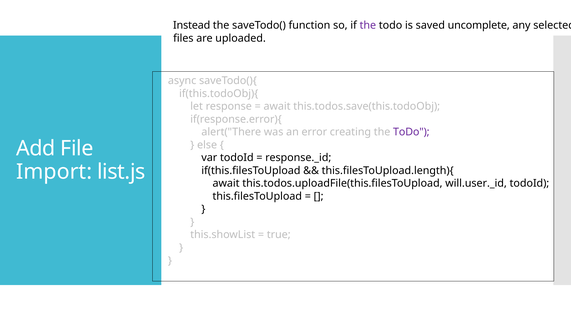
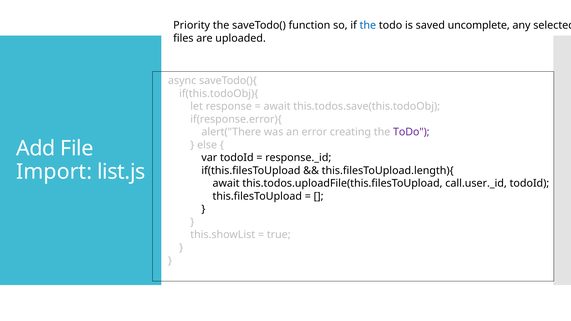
Instead: Instead -> Priority
the at (368, 25) colour: purple -> blue
will.user._id: will.user._id -> call.user._id
